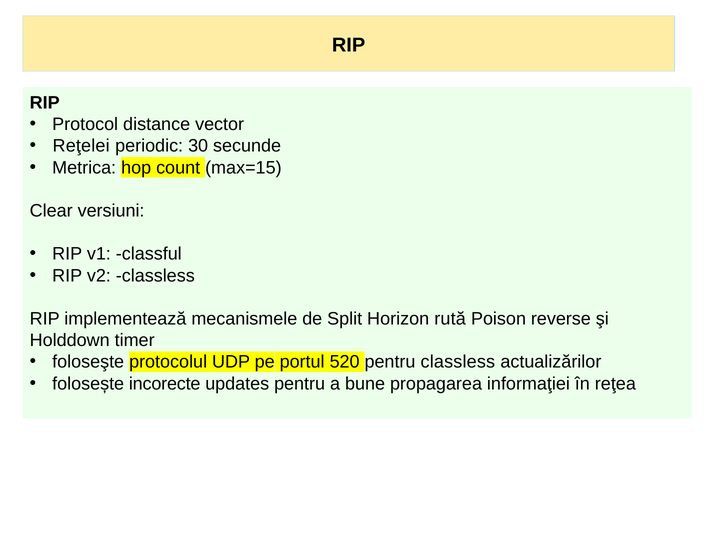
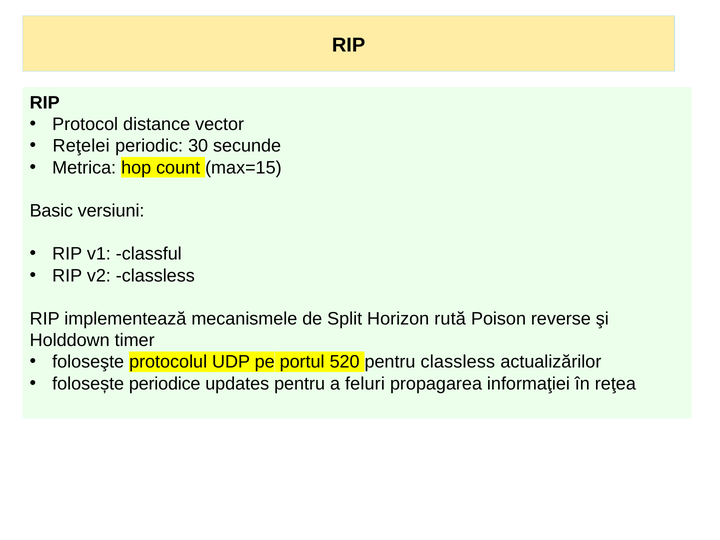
Clear: Clear -> Basic
incorecte: incorecte -> periodice
bune: bune -> feluri
